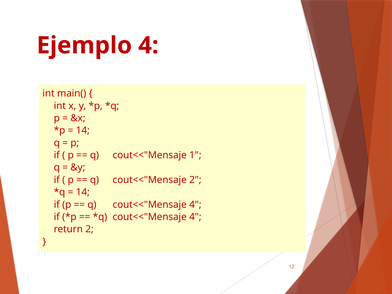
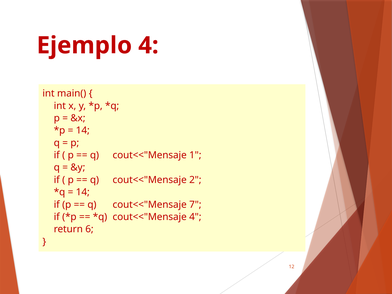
q cout<<"Mensaje 4: 4 -> 7
return 2: 2 -> 6
